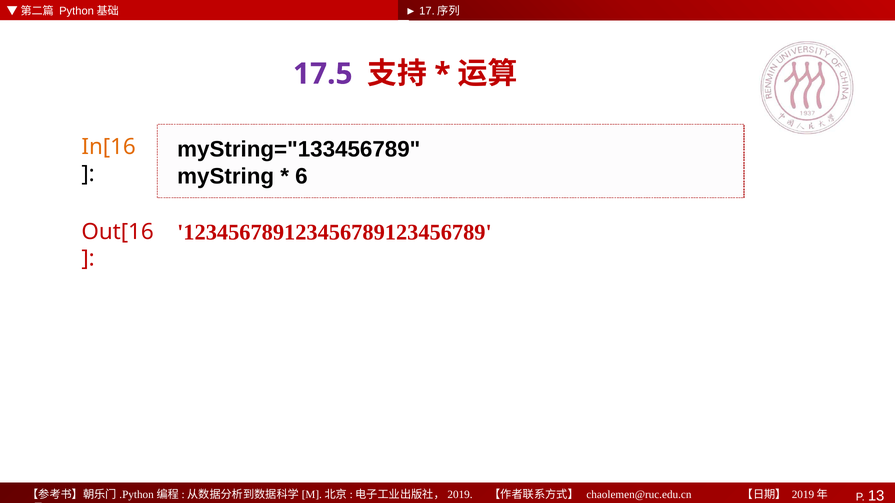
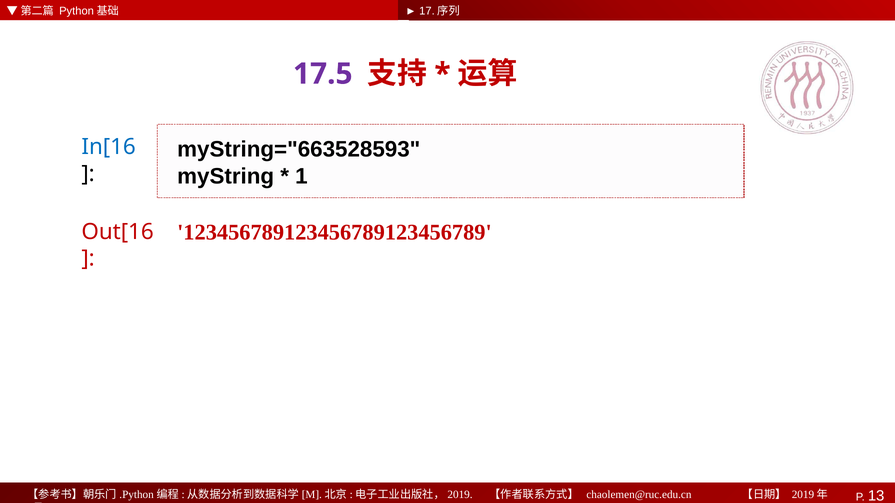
myString="133456789: myString="133456789 -> myString="663528593
In[16 colour: orange -> blue
6: 6 -> 1
